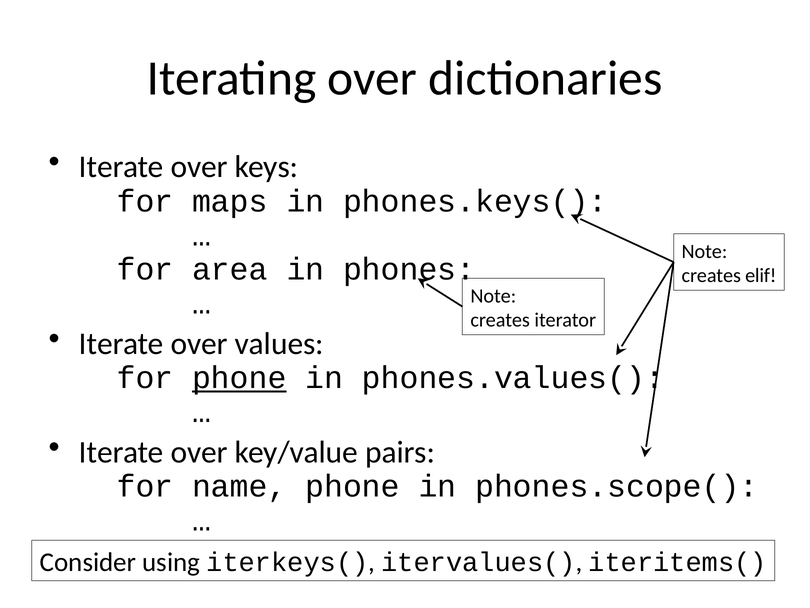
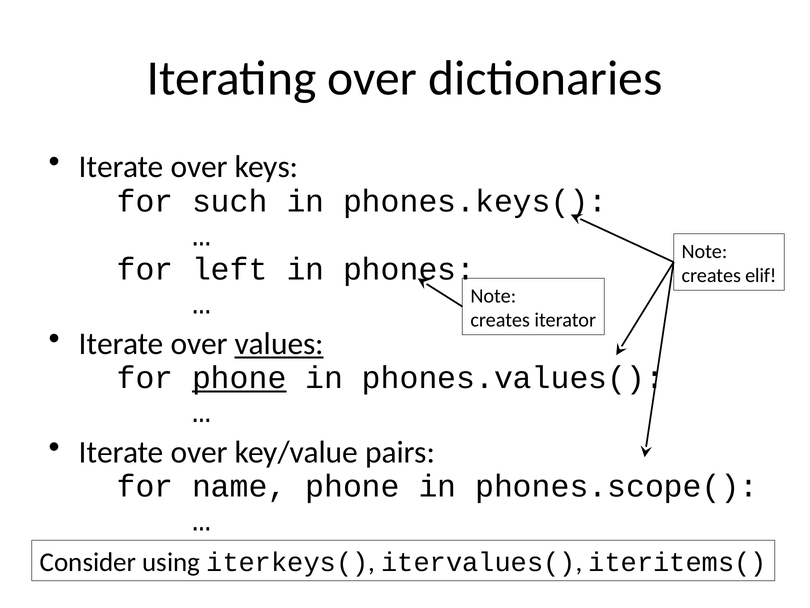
maps: maps -> such
area: area -> left
values underline: none -> present
